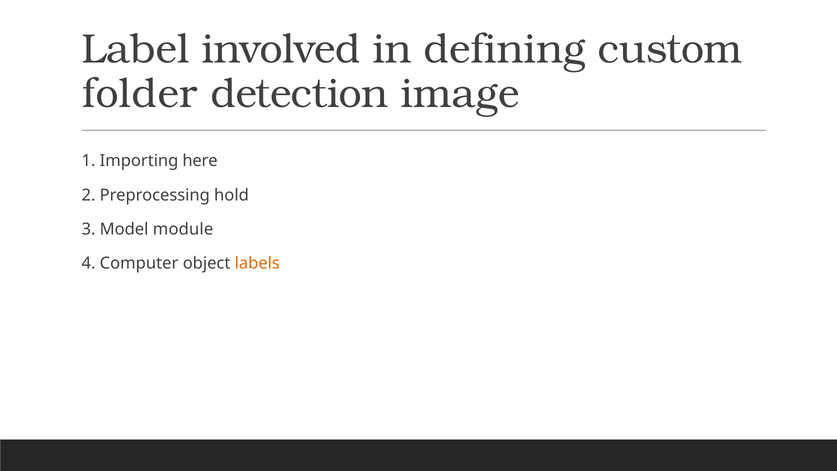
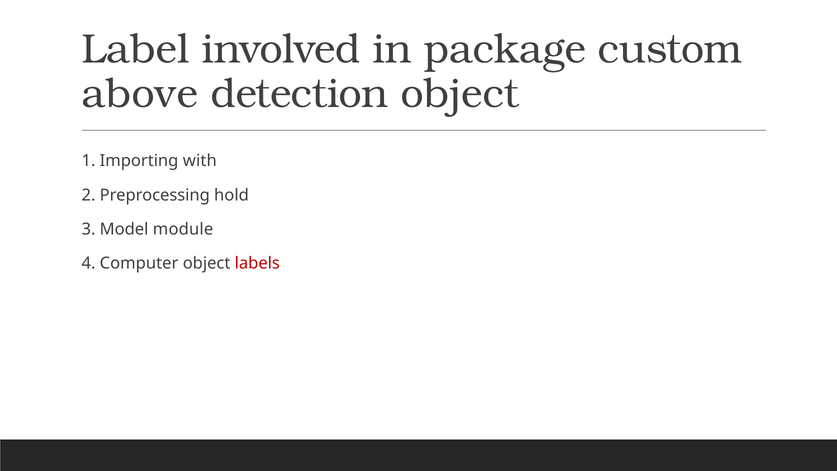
defining: defining -> package
folder: folder -> above
detection image: image -> object
here: here -> with
labels colour: orange -> red
